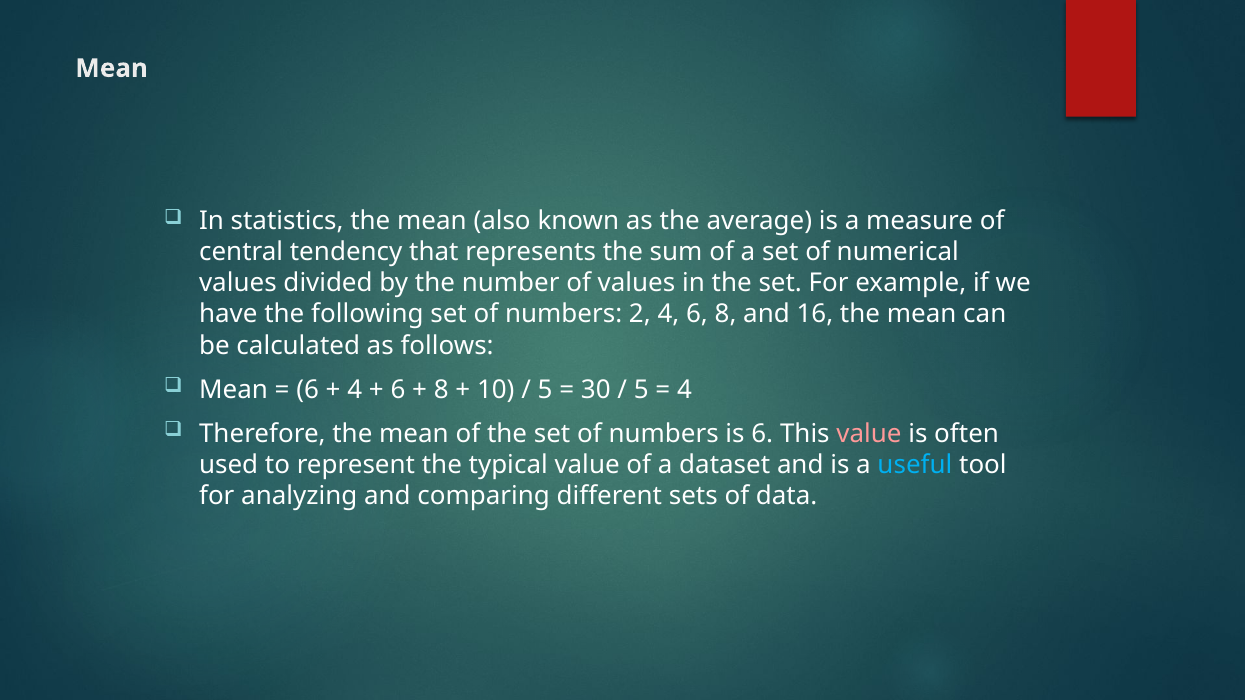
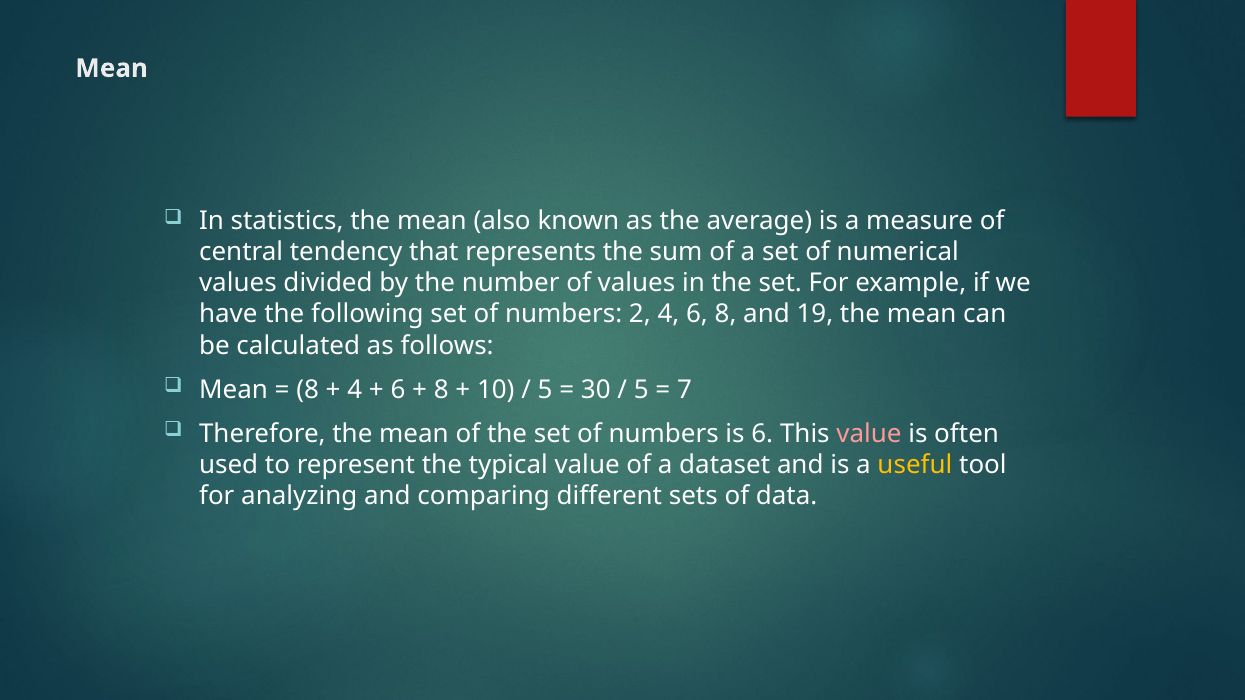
16: 16 -> 19
6 at (308, 390): 6 -> 8
4 at (684, 390): 4 -> 7
useful colour: light blue -> yellow
